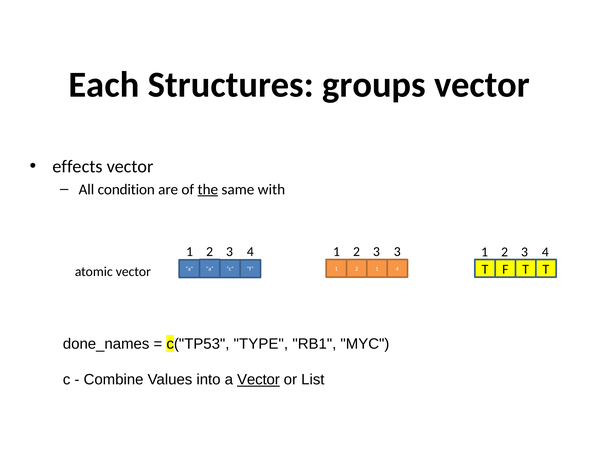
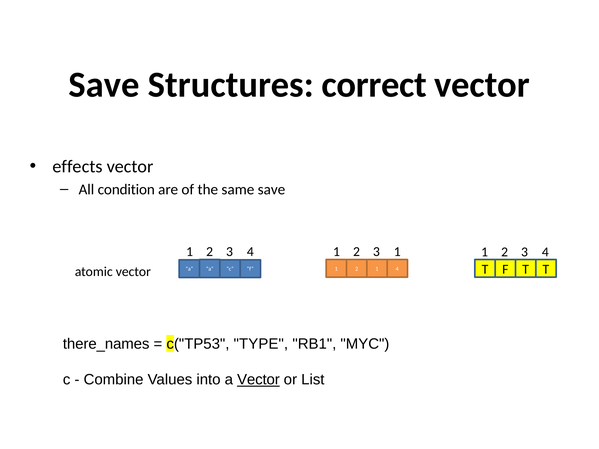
Each at (104, 85): Each -> Save
groups: groups -> correct
the underline: present -> none
same with: with -> save
3 3: 3 -> 1
done_names: done_names -> there_names
